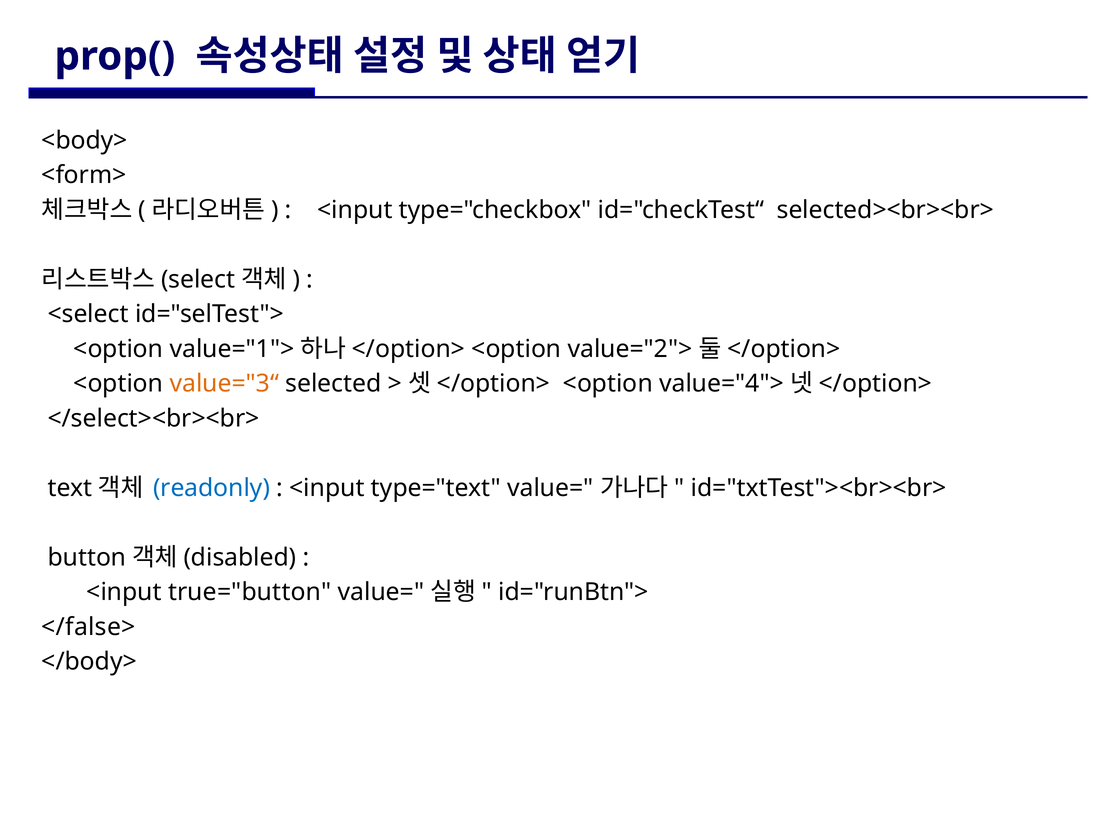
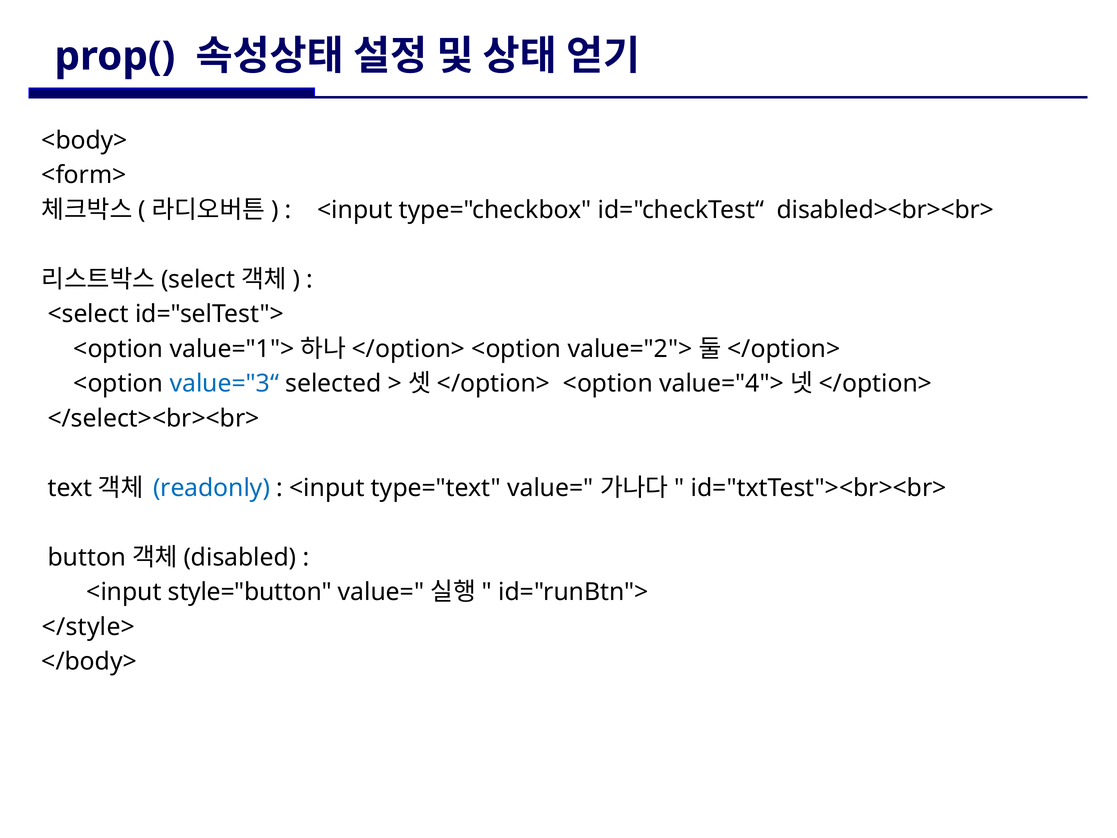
selected><br><br>: selected><br><br> -> disabled><br><br>
value="3“ colour: orange -> blue
true="button: true="button -> style="button
</false>: </false> -> </style>
